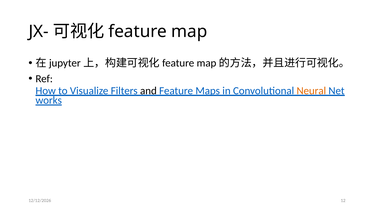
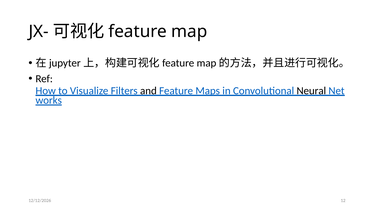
Neural colour: orange -> black
